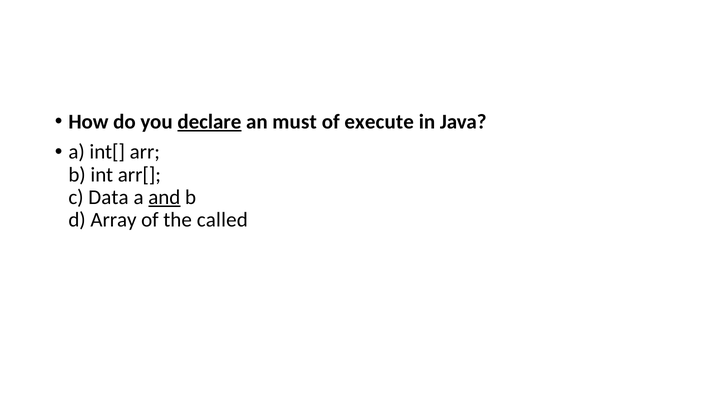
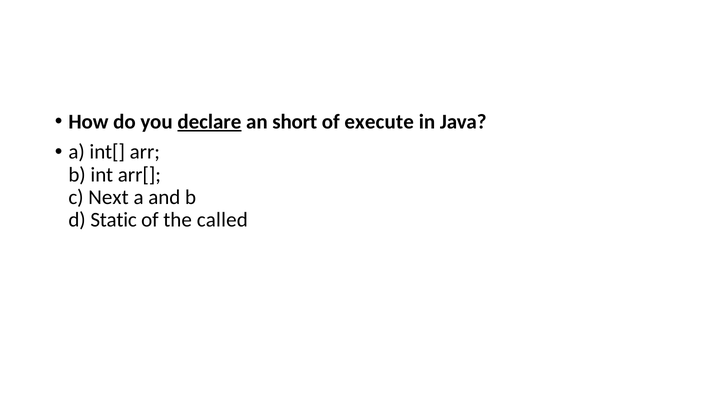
must: must -> short
Data: Data -> Next
and underline: present -> none
Array: Array -> Static
